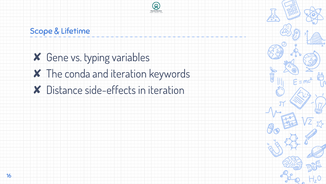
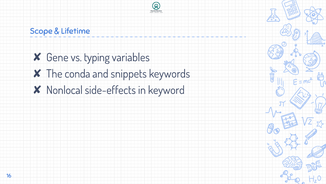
and iteration: iteration -> snippets
Distance: Distance -> Nonlocal
in iteration: iteration -> keyword
